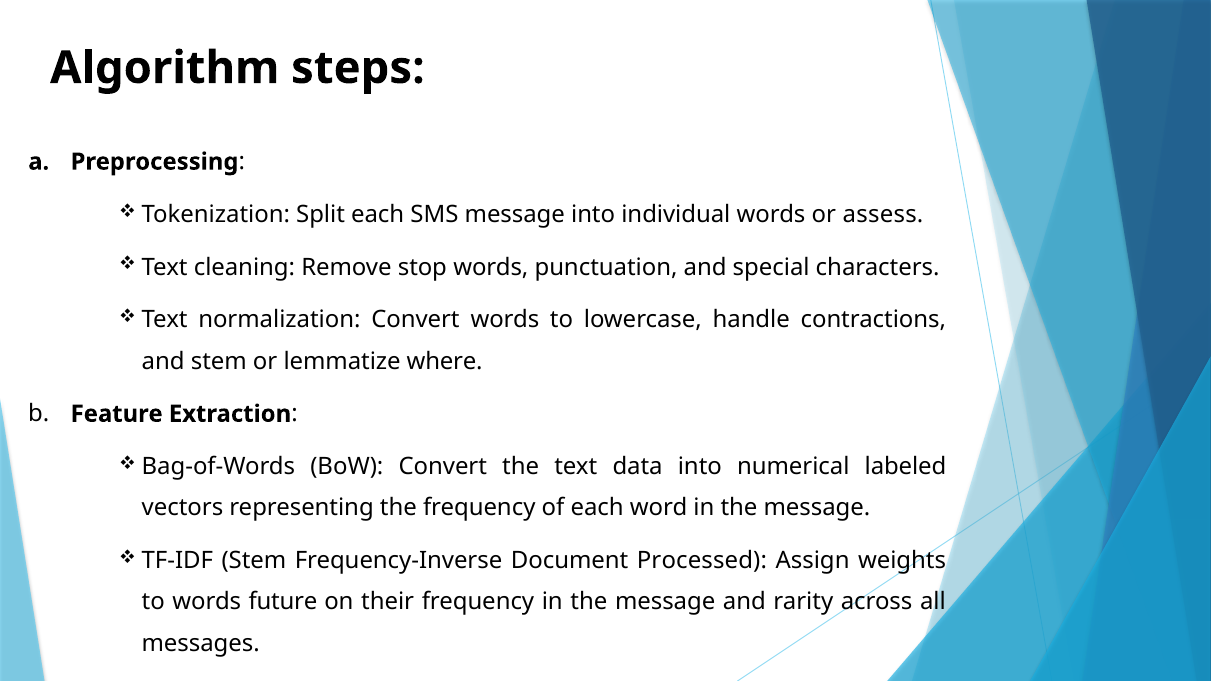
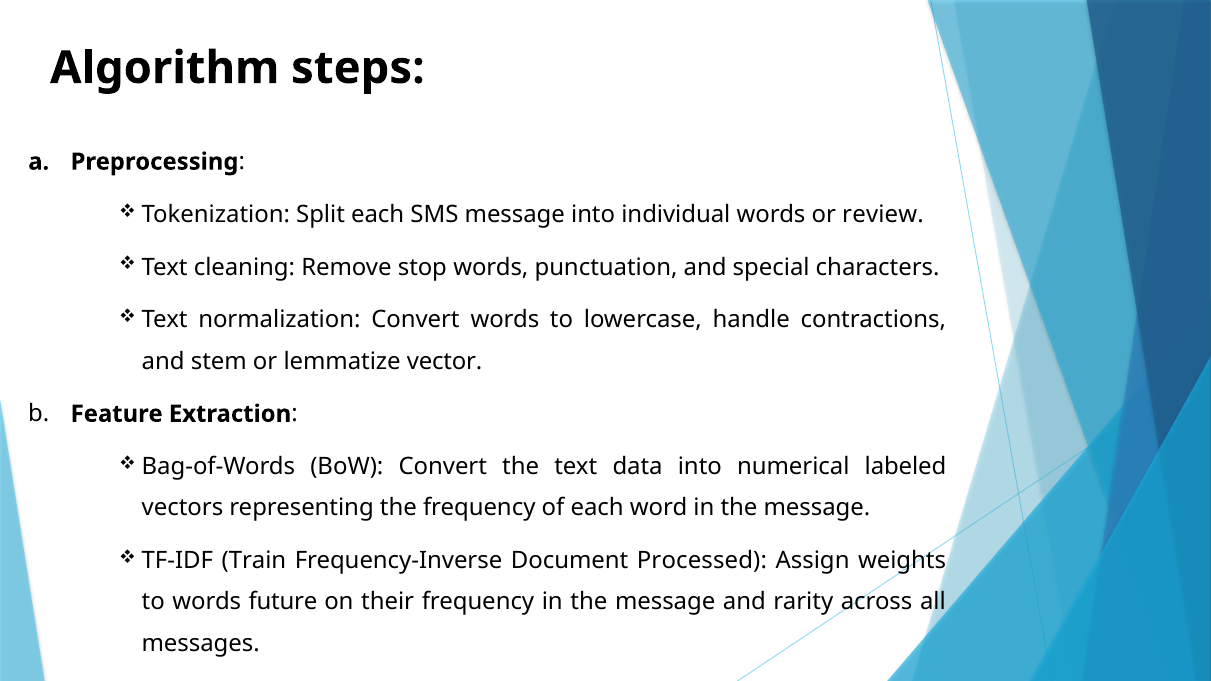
assess: assess -> review
where: where -> vector
TF-IDF Stem: Stem -> Train
